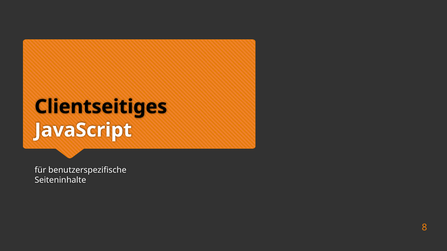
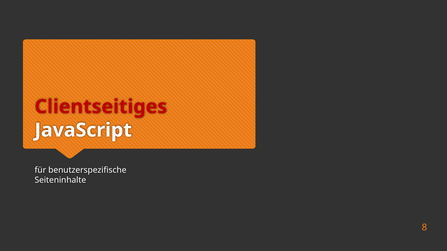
Clientseitiges colour: black -> red
